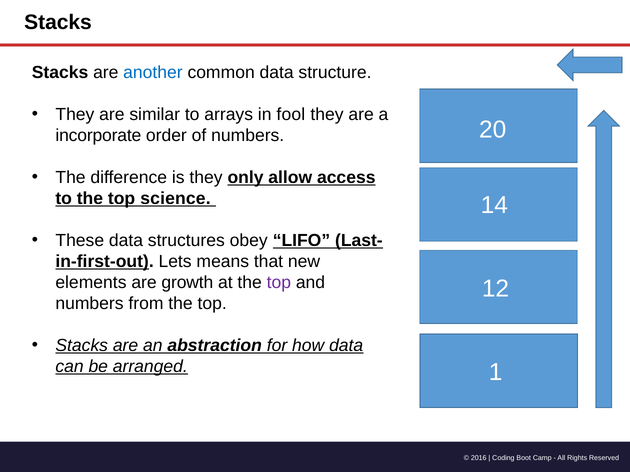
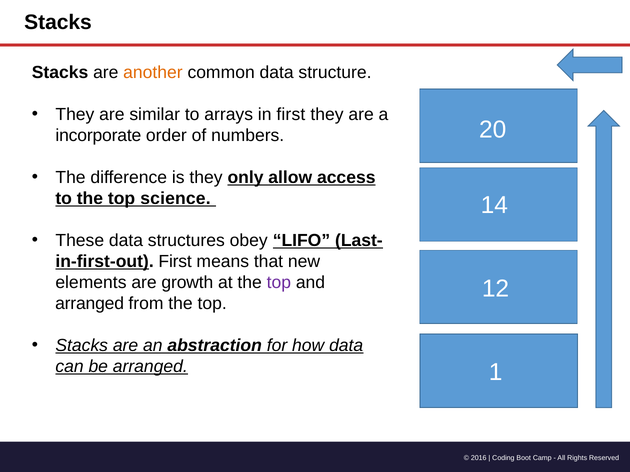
another colour: blue -> orange
in fool: fool -> first
Lets at (175, 262): Lets -> First
numbers at (89, 304): numbers -> arranged
